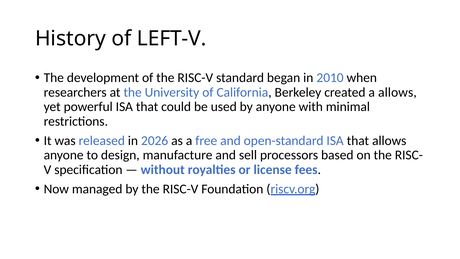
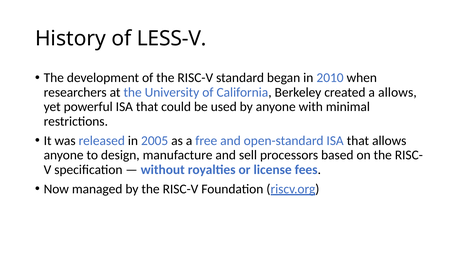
LEFT-V: LEFT-V -> LESS-V
2026: 2026 -> 2005
